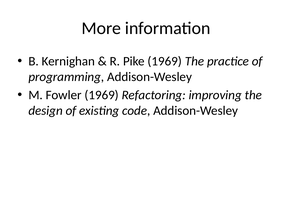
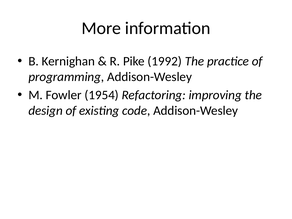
Pike 1969: 1969 -> 1992
Fowler 1969: 1969 -> 1954
